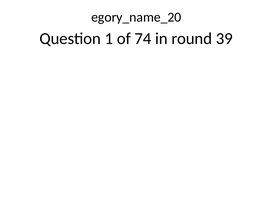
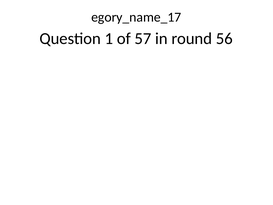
egory_name_20: egory_name_20 -> egory_name_17
74: 74 -> 57
39: 39 -> 56
